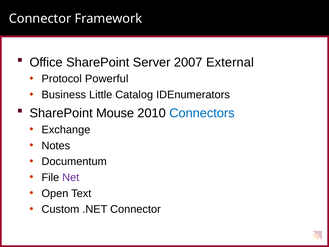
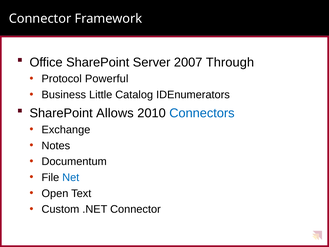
External: External -> Through
Mouse: Mouse -> Allows
Net colour: purple -> blue
